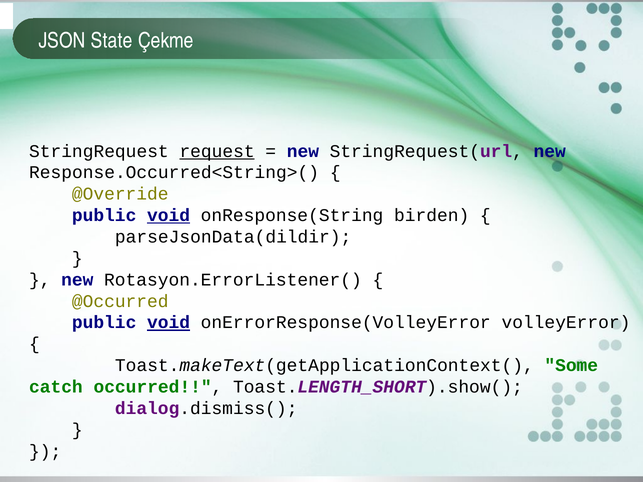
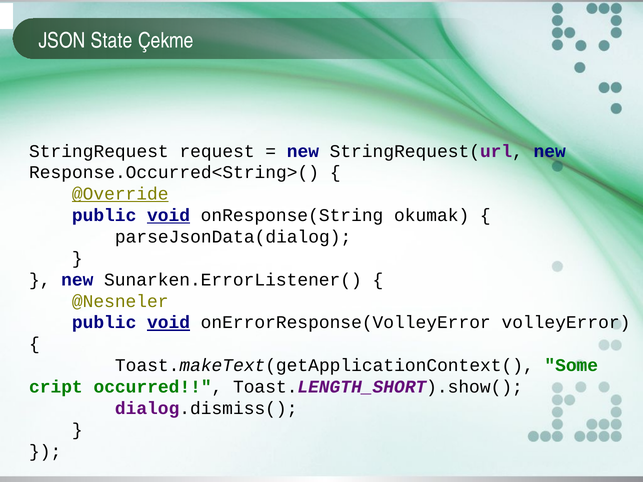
request underline: present -> none
@Override underline: none -> present
birden: birden -> okumak
parseJsonData(dildir: parseJsonData(dildir -> parseJsonData(dialog
Rotasyon.ErrorListener(: Rotasyon.ErrorListener( -> Sunarken.ErrorListener(
@Occurred: @Occurred -> @Nesneler
catch: catch -> cript
